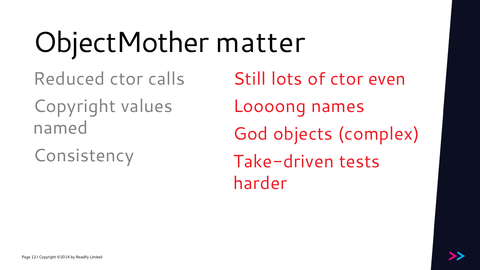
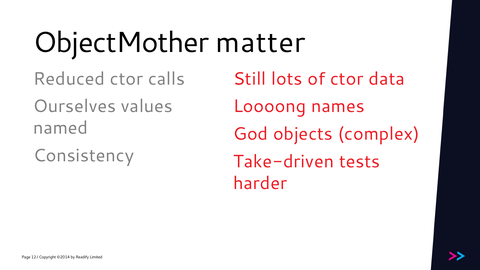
even: even -> data
Copyright at (74, 106): Copyright -> Ourselves
